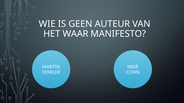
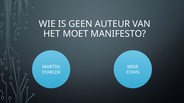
WAAR: WAAR -> MOET
